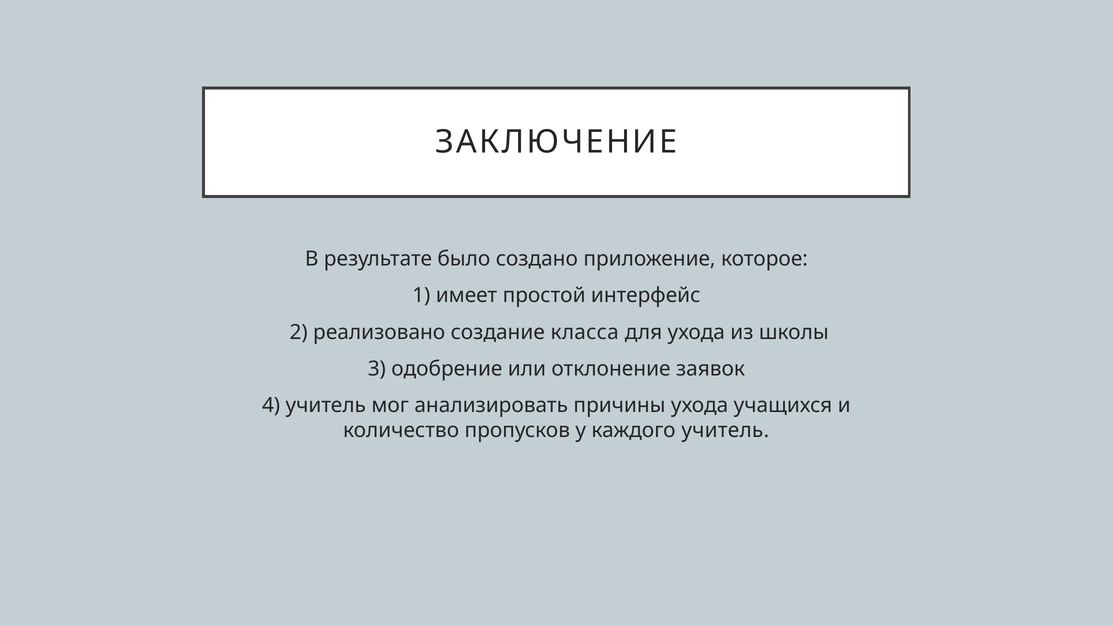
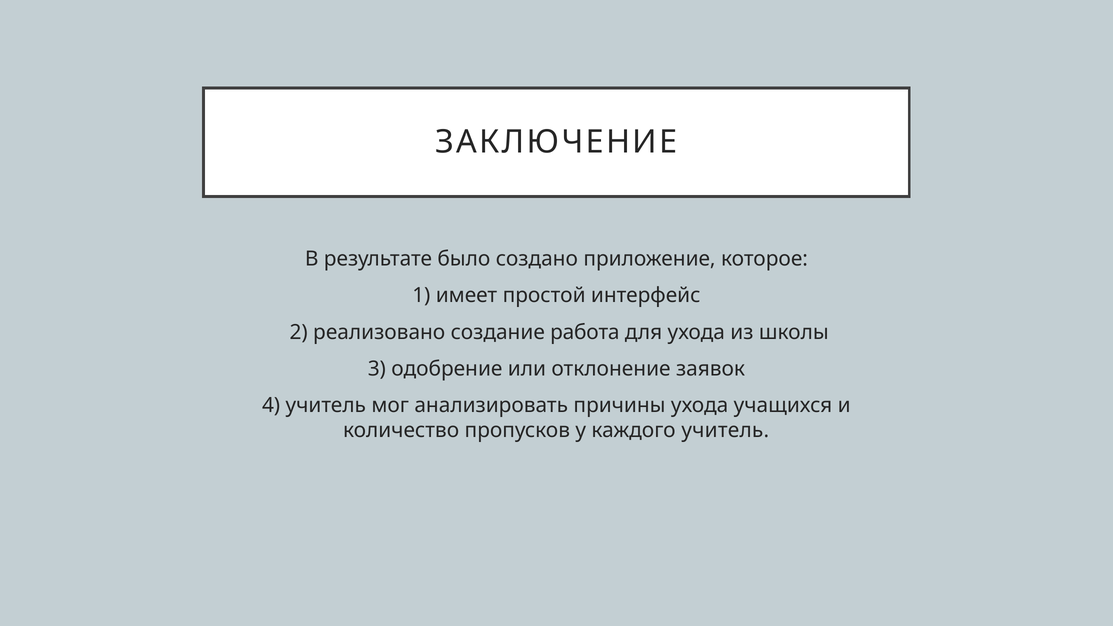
класса: класса -> работа
